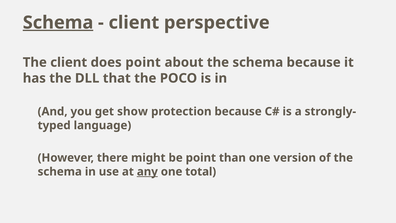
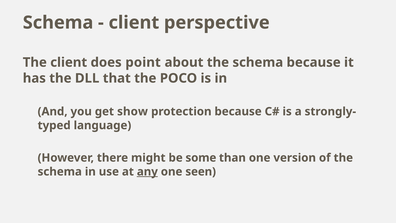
Schema at (58, 23) underline: present -> none
be point: point -> some
total: total -> seen
